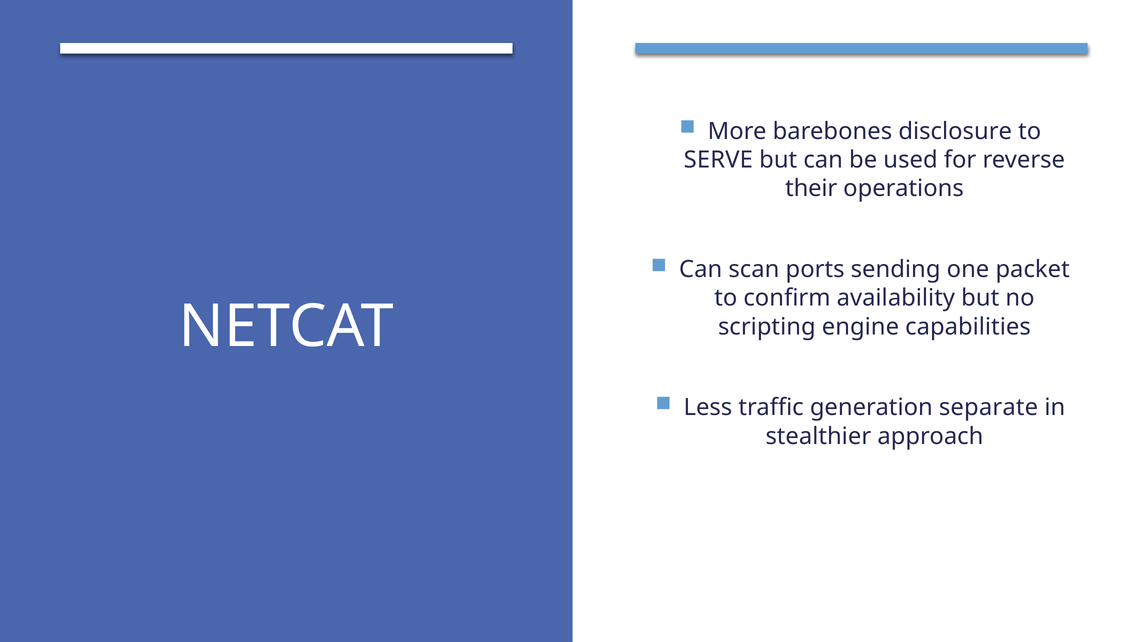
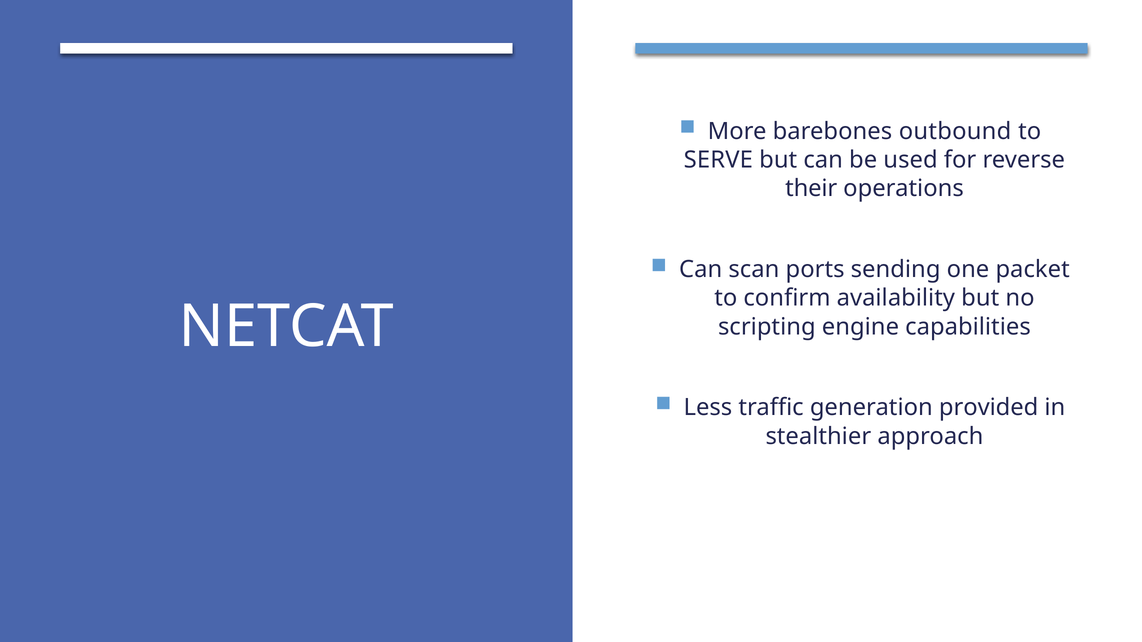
disclosure: disclosure -> outbound
separate: separate -> provided
